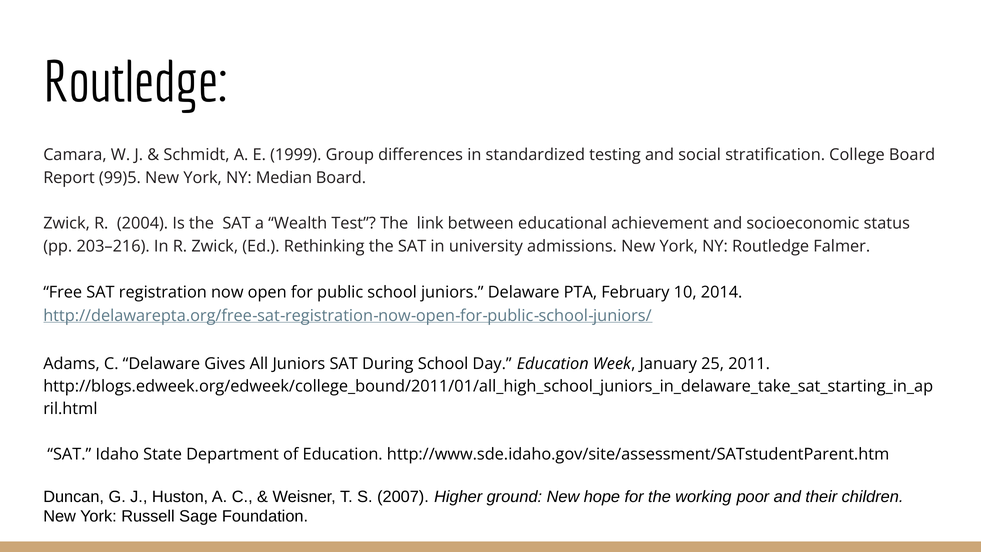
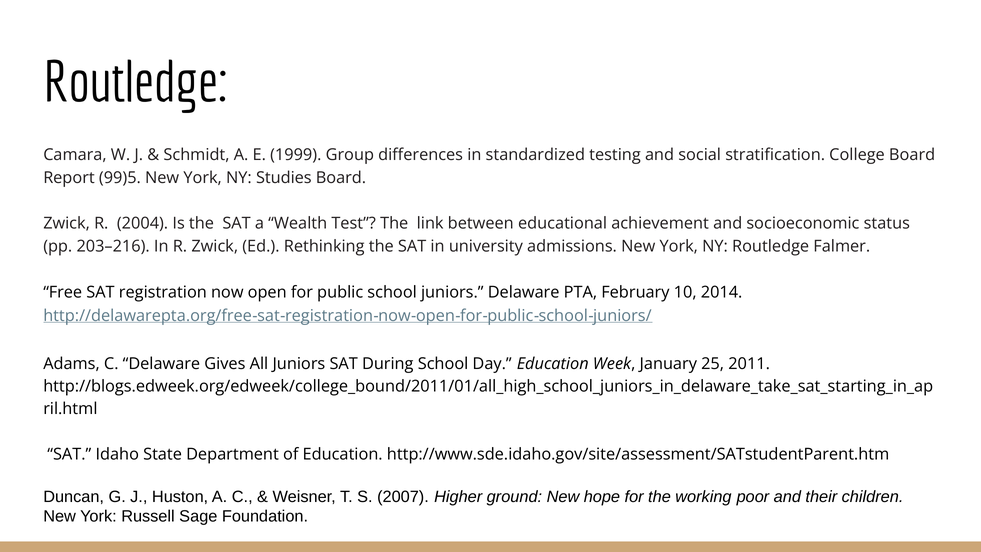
Median: Median -> Studies
